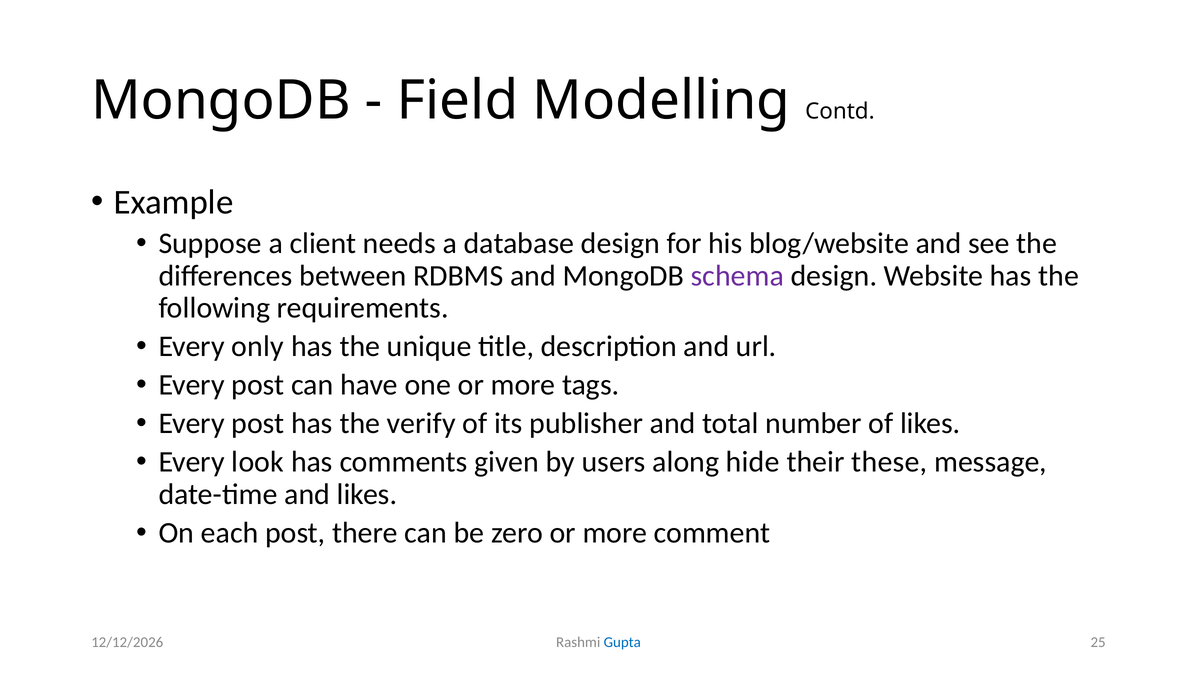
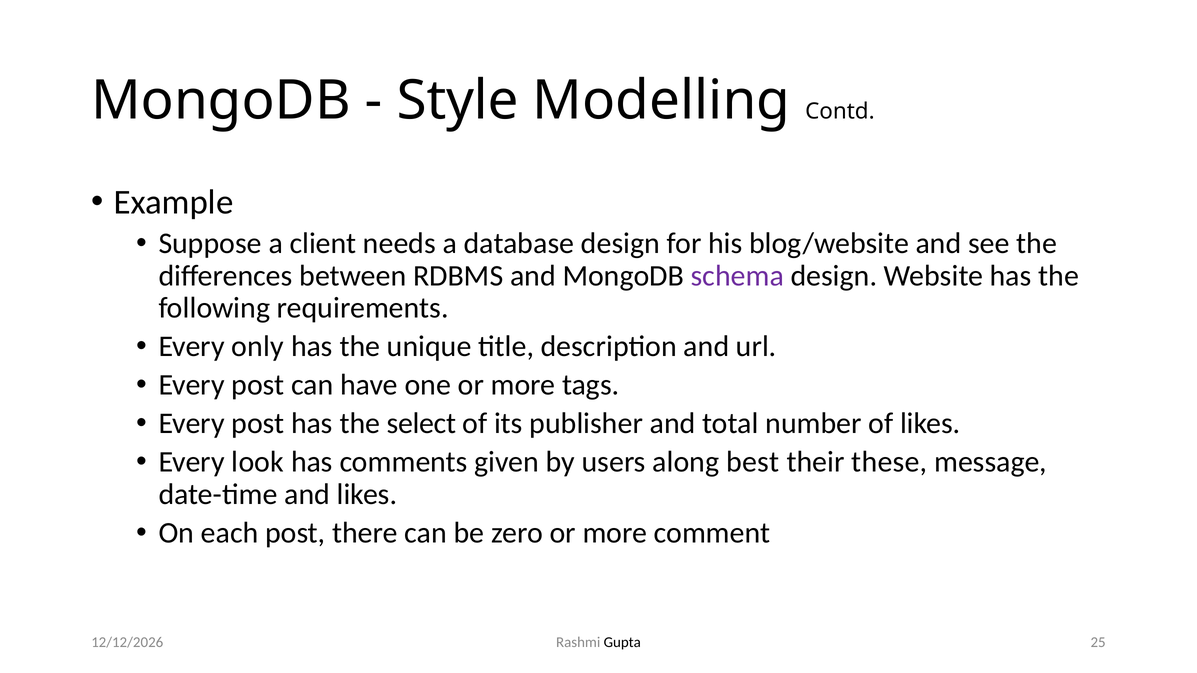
Field: Field -> Style
verify: verify -> select
hide: hide -> best
Gupta colour: blue -> black
